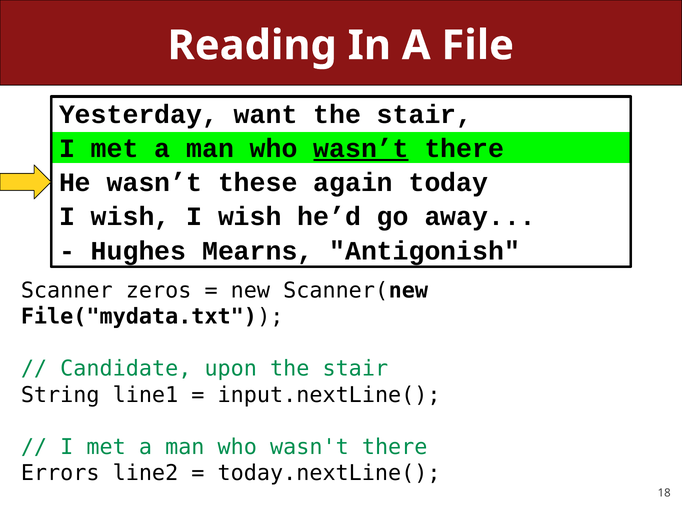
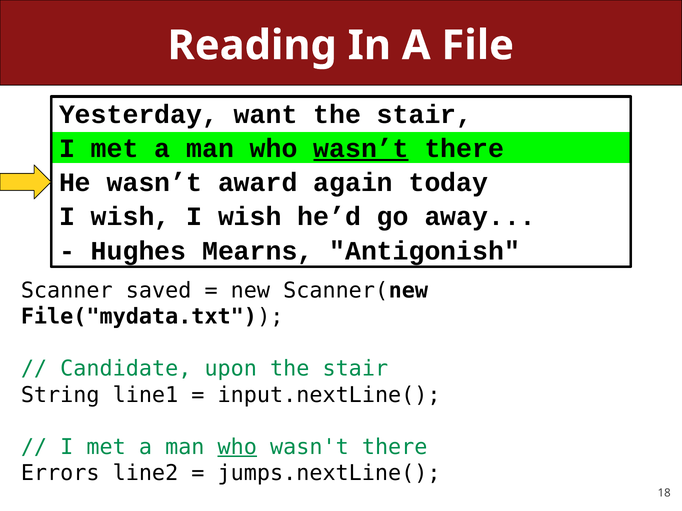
these: these -> award
zeros: zeros -> saved
who at (237, 447) underline: none -> present
today.nextLine(: today.nextLine( -> jumps.nextLine(
